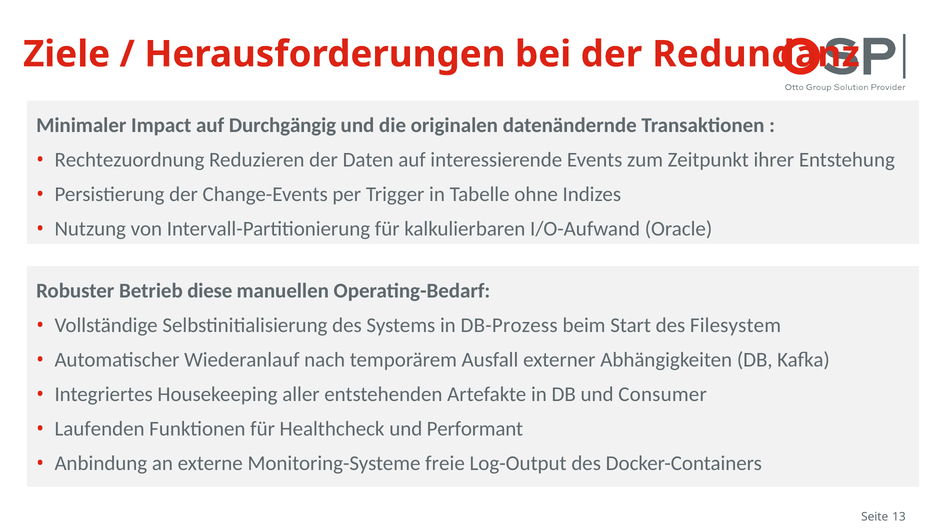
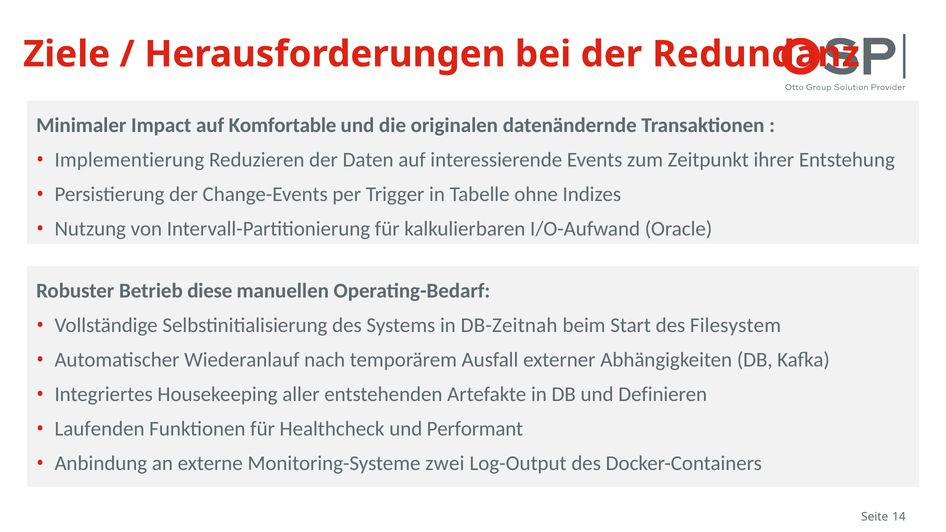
Durchgängig: Durchgängig -> Komfortable
Rechtezuordnung: Rechtezuordnung -> Implementierung
DB-Prozess: DB-Prozess -> DB-Zeitnah
Consumer: Consumer -> Definieren
freie: freie -> zwei
13: 13 -> 14
